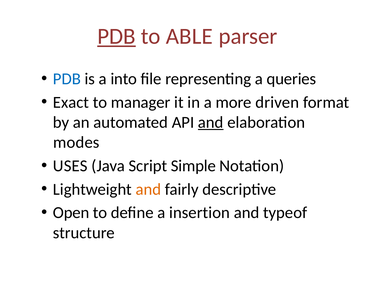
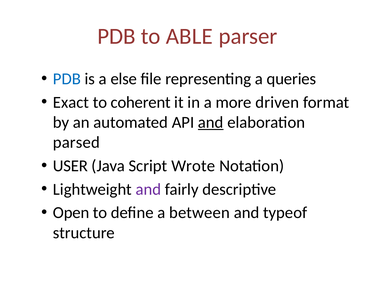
PDB at (116, 36) underline: present -> none
into: into -> else
manager: manager -> coherent
modes: modes -> parsed
USES: USES -> USER
Simple: Simple -> Wrote
and at (148, 189) colour: orange -> purple
insertion: insertion -> between
